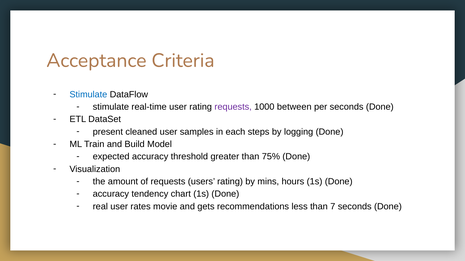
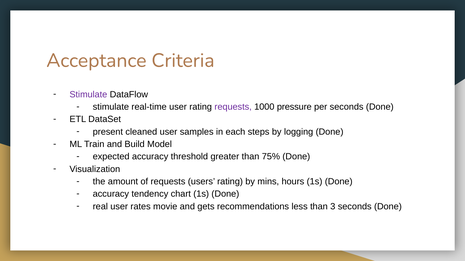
Stimulate at (88, 95) colour: blue -> purple
between: between -> pressure
7: 7 -> 3
